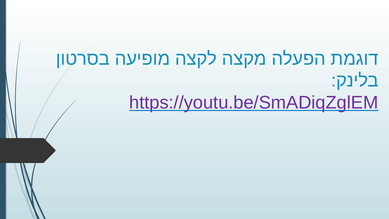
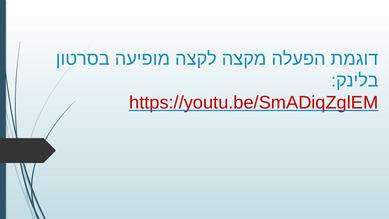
https://youtu.be/SmADiqZglEM colour: purple -> red
